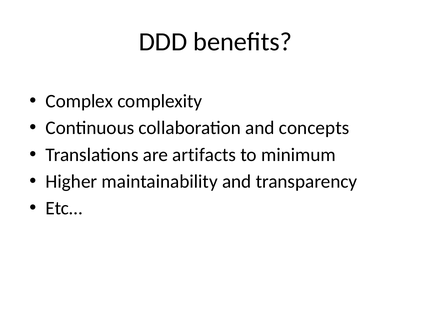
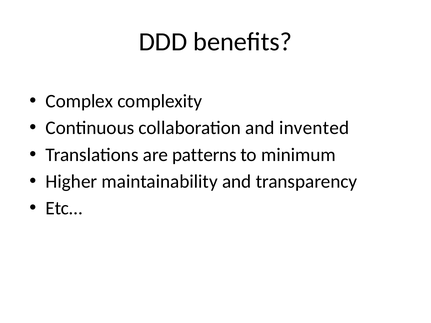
concepts: concepts -> invented
artifacts: artifacts -> patterns
